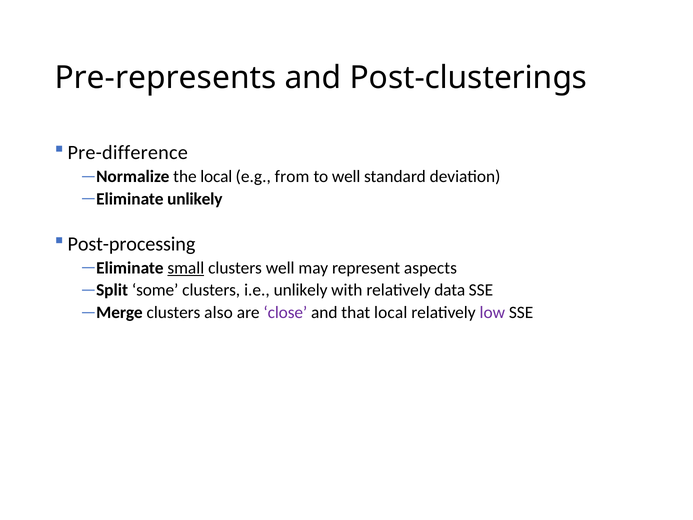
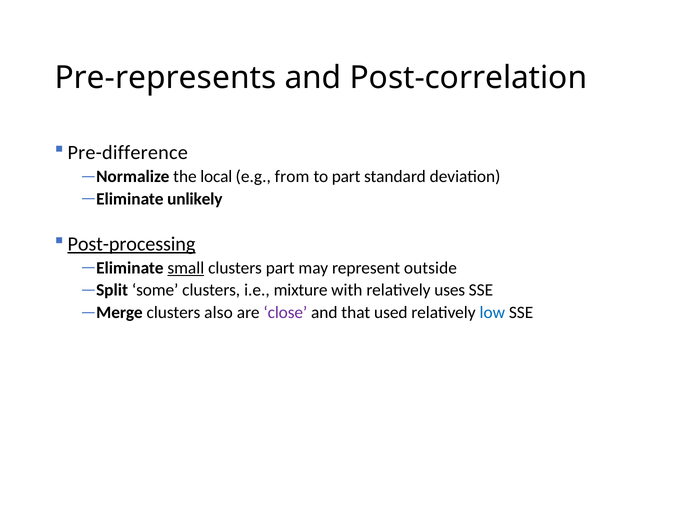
Post-clusterings: Post-clusterings -> Post-correlation
to well: well -> part
Post-processing underline: none -> present
clusters well: well -> part
aspects: aspects -> outside
i.e unlikely: unlikely -> mixture
data: data -> uses
that local: local -> used
low colour: purple -> blue
